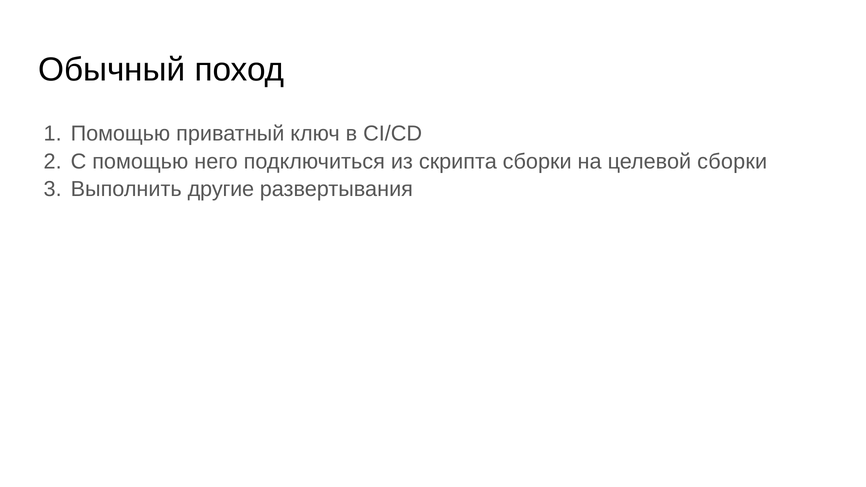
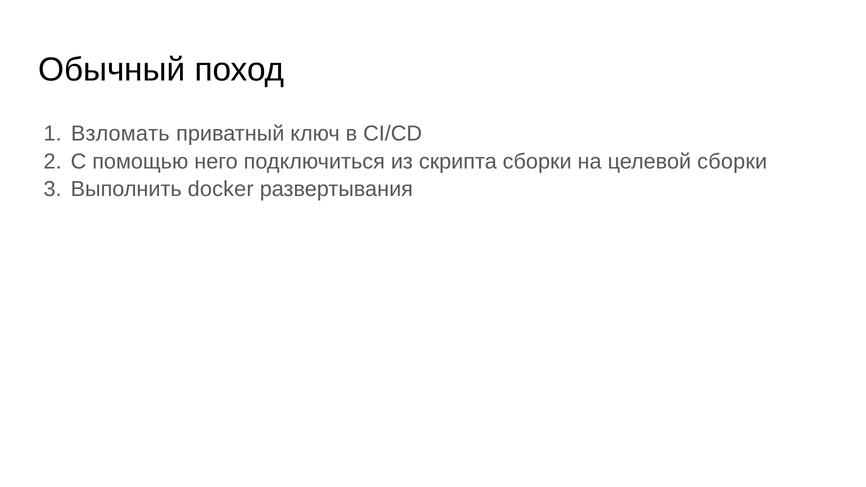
Помощью at (120, 134): Помощью -> Взломать
другие: другие -> docker
